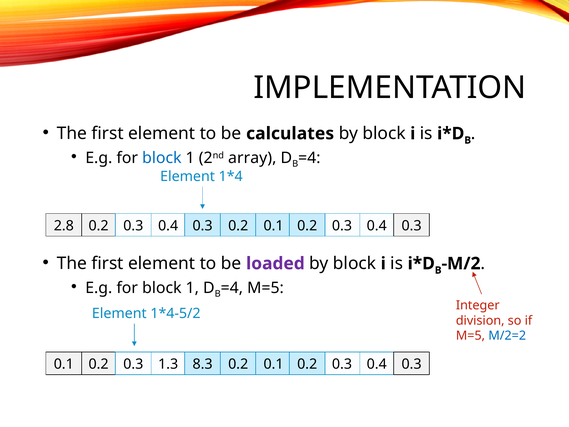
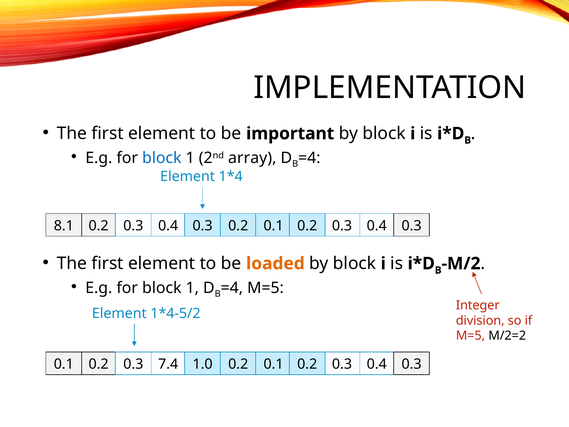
calculates: calculates -> important
2.8: 2.8 -> 8.1
loaded colour: purple -> orange
M/2=2 colour: blue -> black
1.3: 1.3 -> 7.4
8.3: 8.3 -> 1.0
